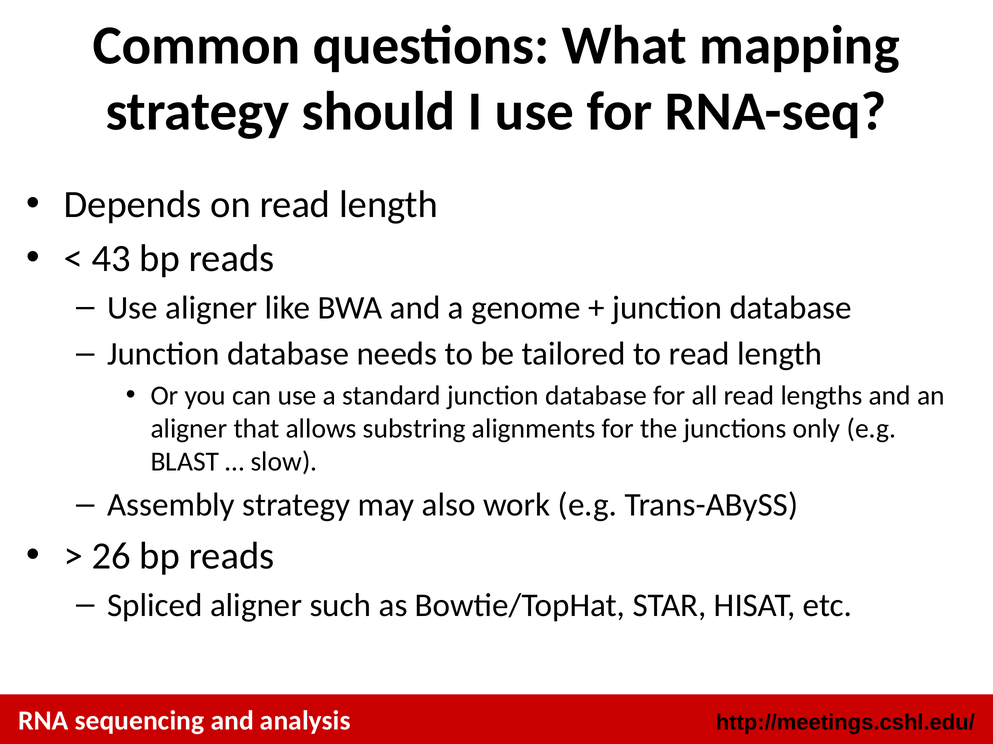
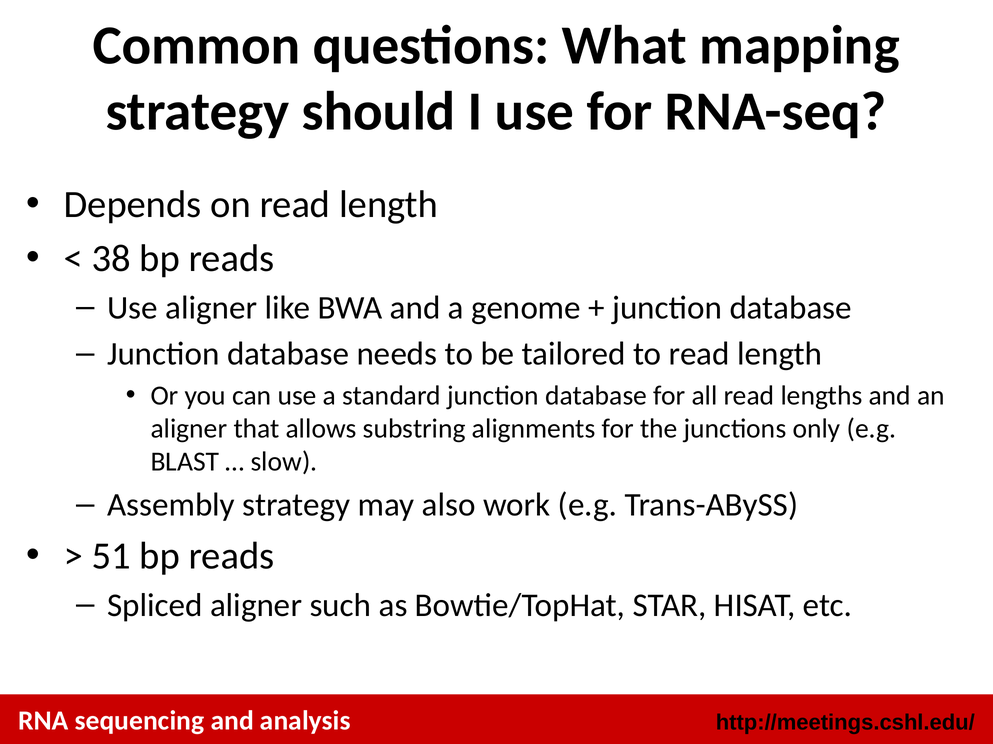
43: 43 -> 38
26: 26 -> 51
